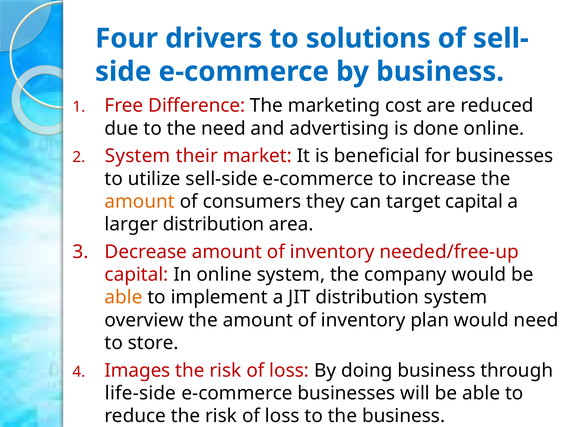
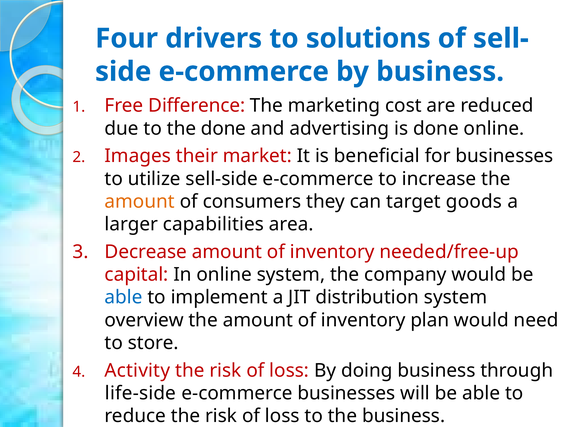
the need: need -> done
System at (138, 156): System -> Images
target capital: capital -> goods
larger distribution: distribution -> capabilities
able at (124, 298) colour: orange -> blue
Images: Images -> Activity
